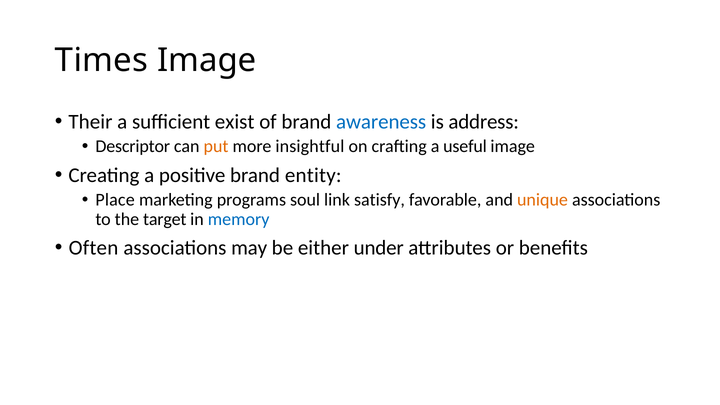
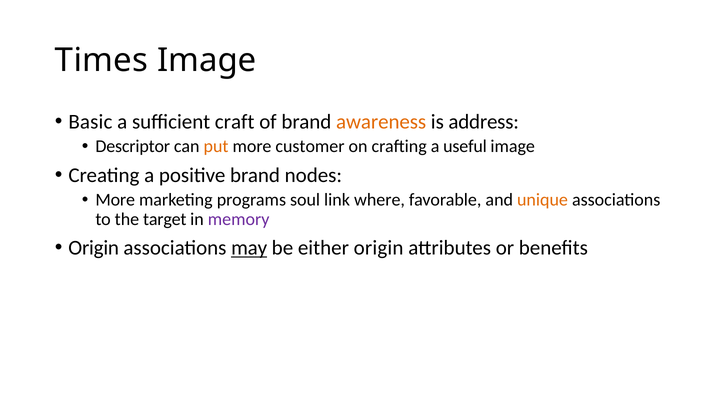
Their: Their -> Basic
exist: exist -> craft
awareness colour: blue -> orange
insightful: insightful -> customer
entity: entity -> nodes
Place at (115, 200): Place -> More
satisfy: satisfy -> where
memory colour: blue -> purple
Often at (93, 248): Often -> Origin
may underline: none -> present
either under: under -> origin
